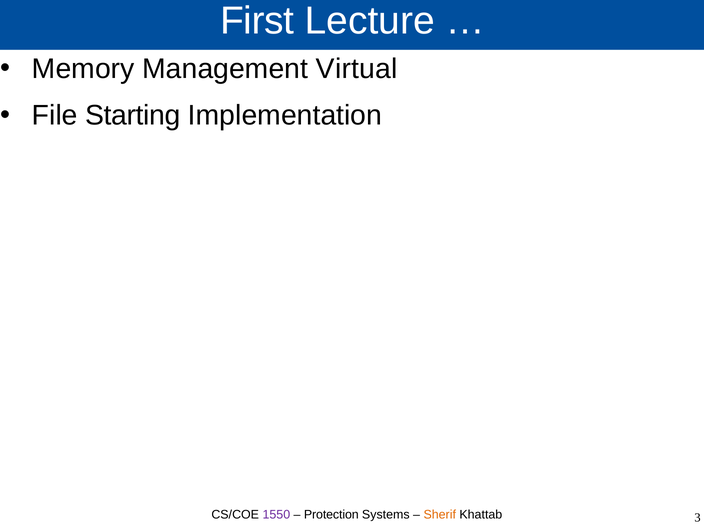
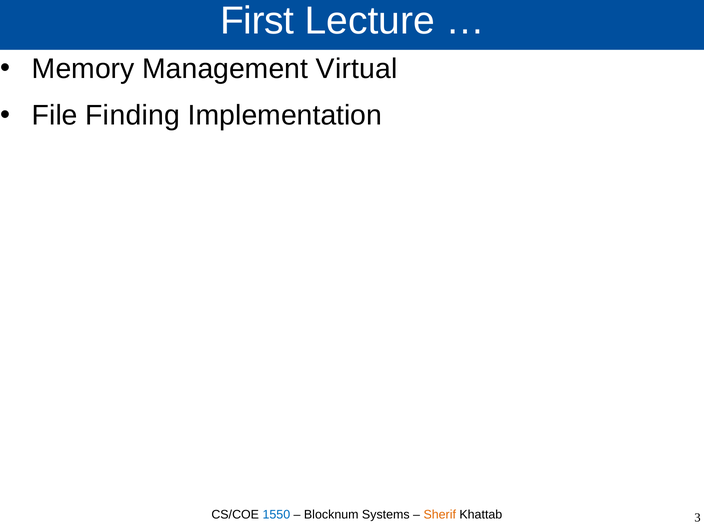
Starting: Starting -> Finding
1550 colour: purple -> blue
Protection: Protection -> Blocknum
